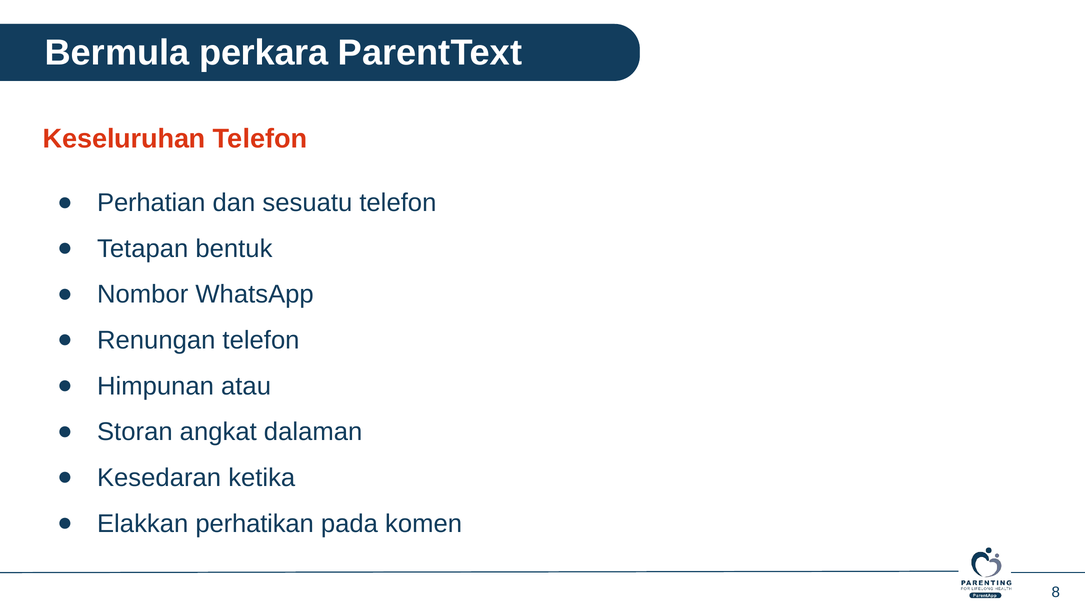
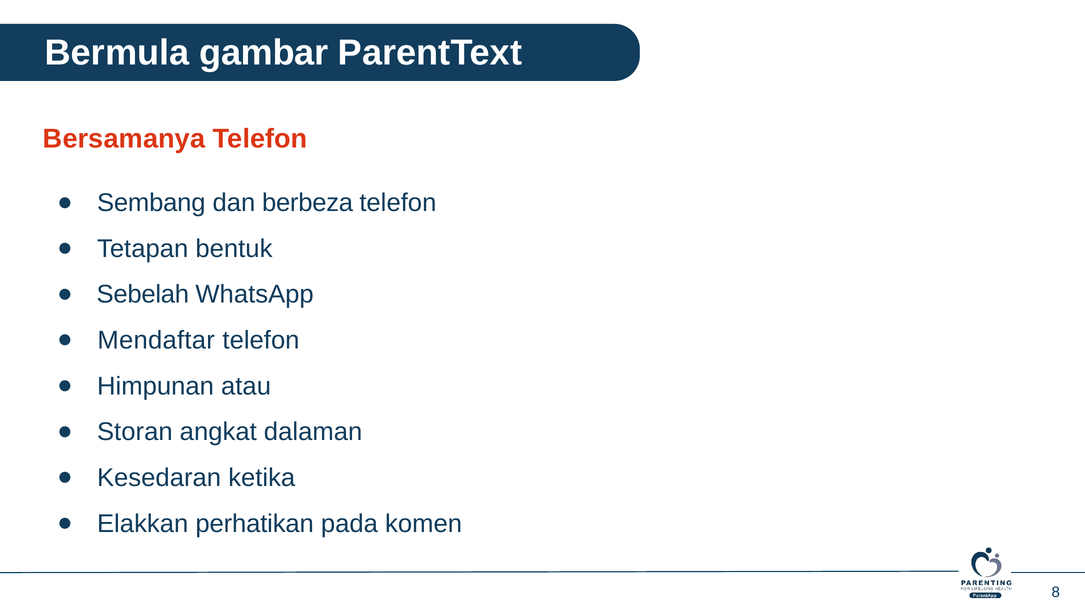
perkara: perkara -> gambar
Keseluruhan: Keseluruhan -> Bersamanya
Perhatian: Perhatian -> Sembang
sesuatu: sesuatu -> berbeza
Nombor: Nombor -> Sebelah
Renungan: Renungan -> Mendaftar
